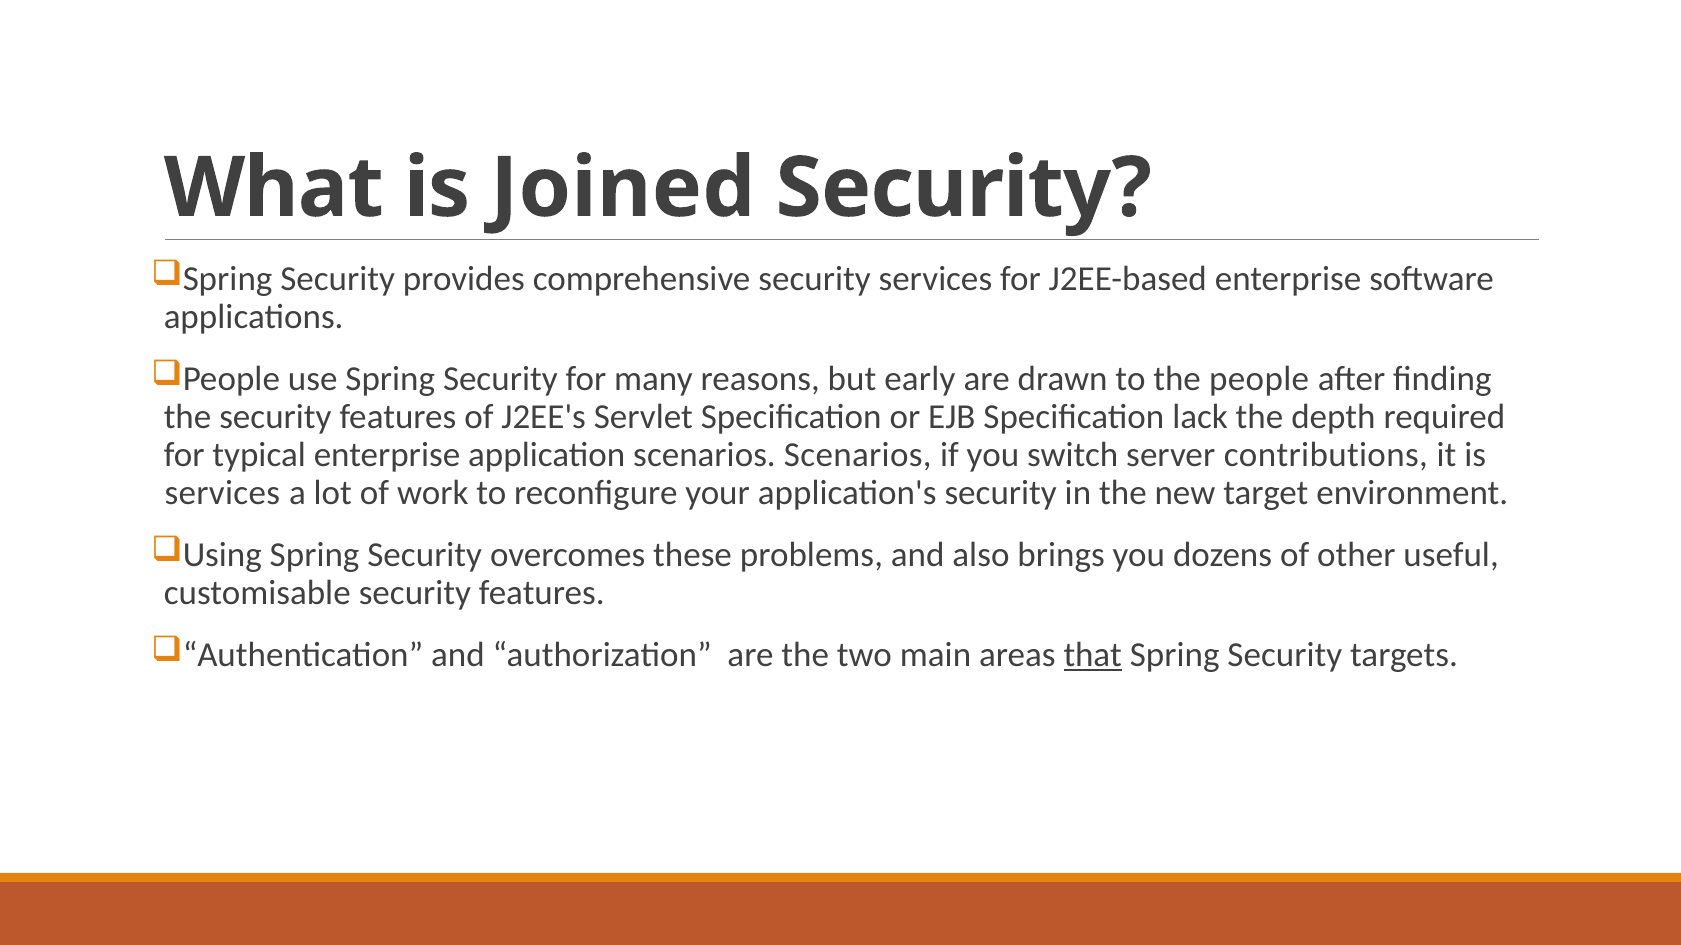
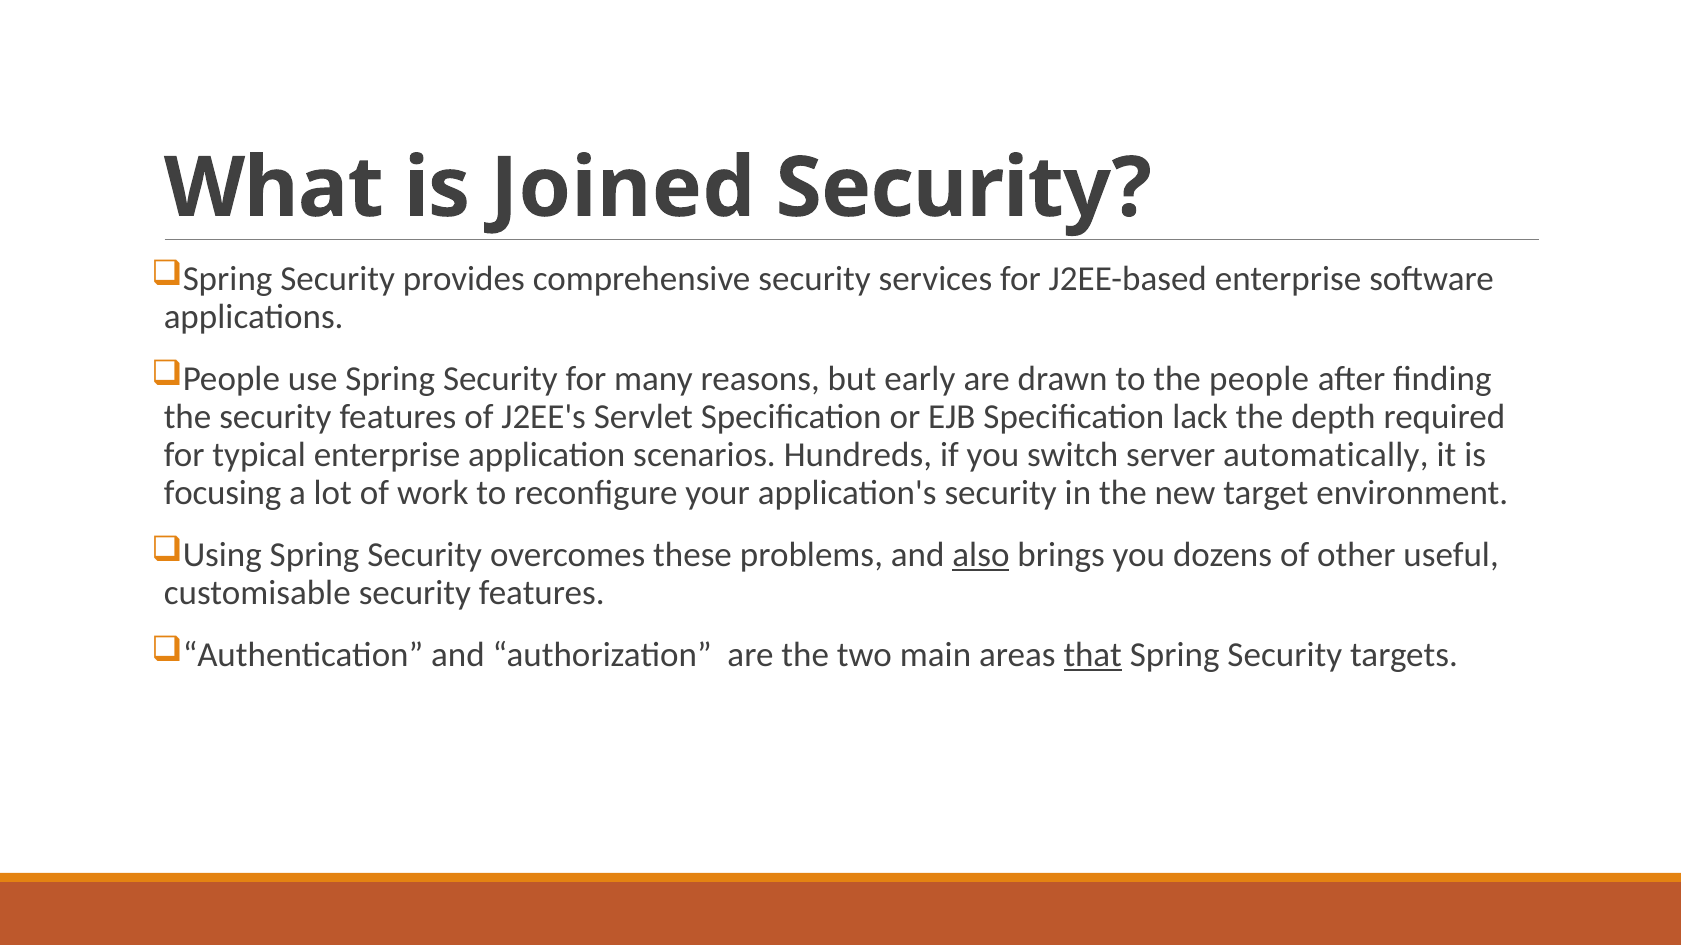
scenarios Scenarios: Scenarios -> Hundreds
contributions: contributions -> automatically
services at (222, 493): services -> focusing
also underline: none -> present
